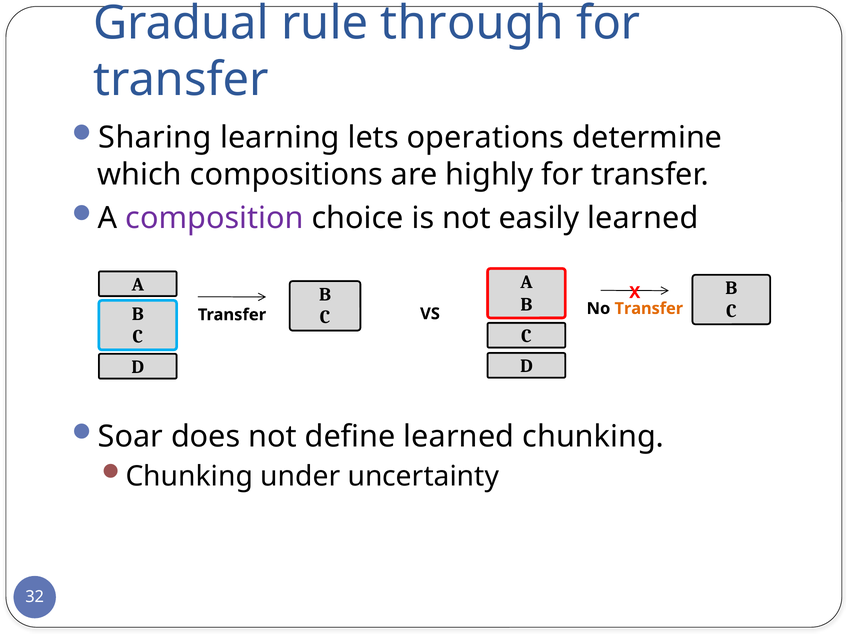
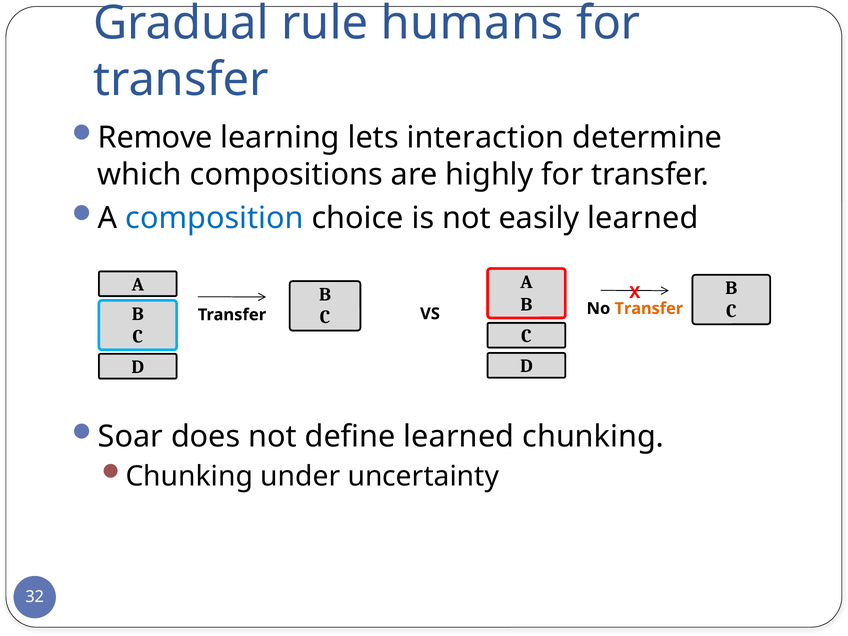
through: through -> humans
Sharing: Sharing -> Remove
operations: operations -> interaction
composition colour: purple -> blue
